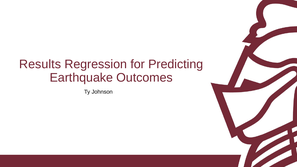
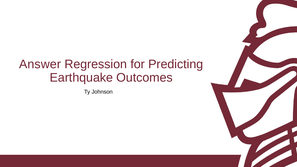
Results: Results -> Answer
